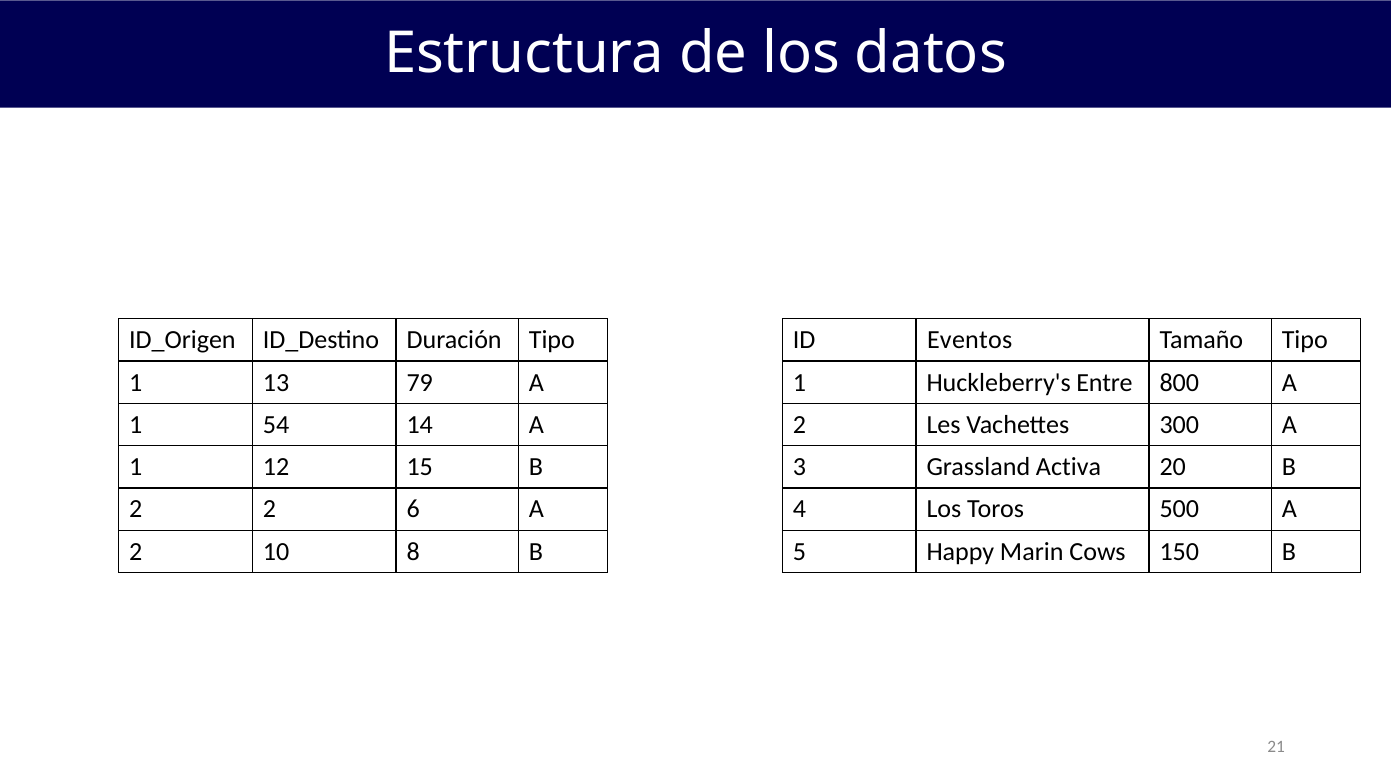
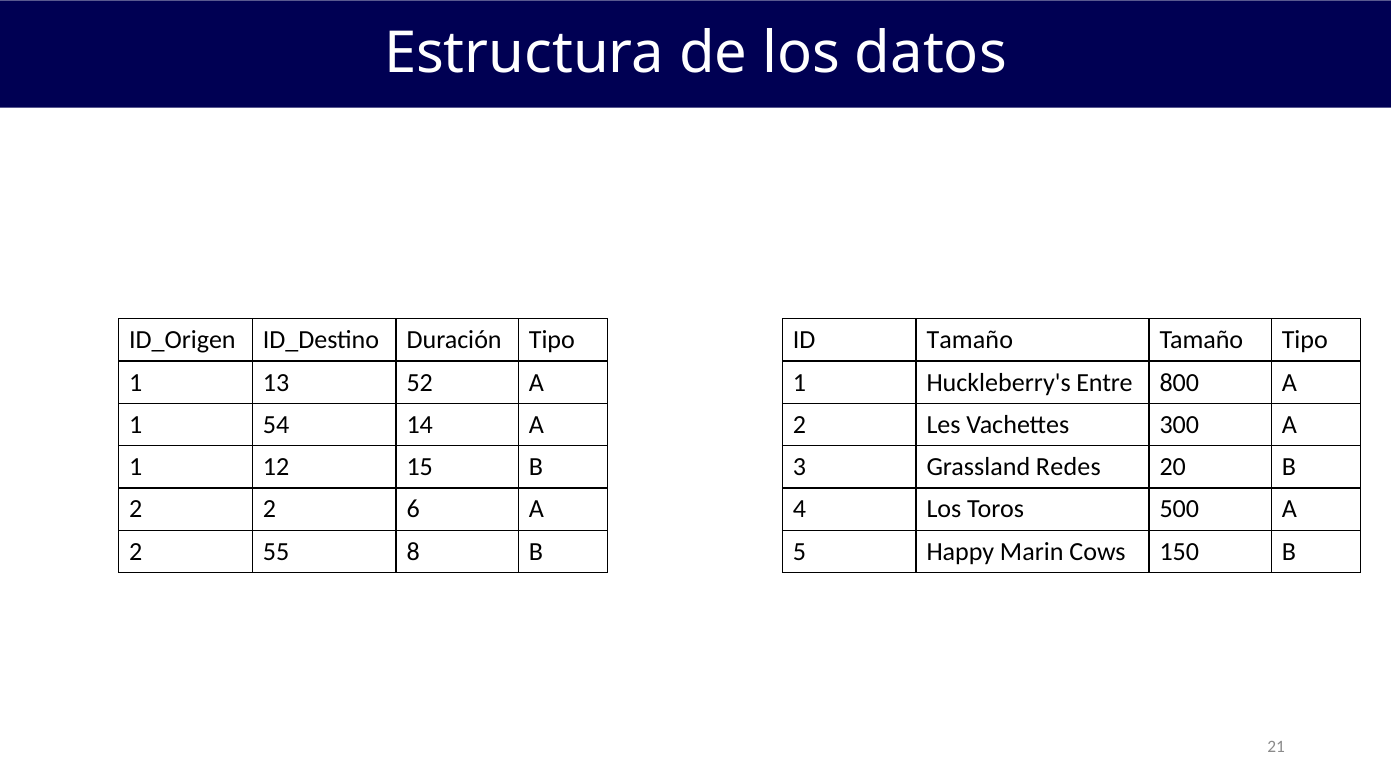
ID Eventos: Eventos -> Tamaño
79: 79 -> 52
Activa: Activa -> Redes
10: 10 -> 55
